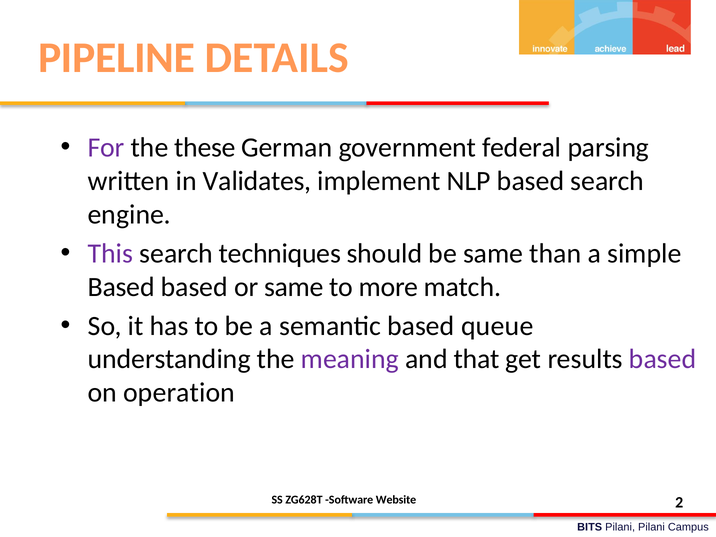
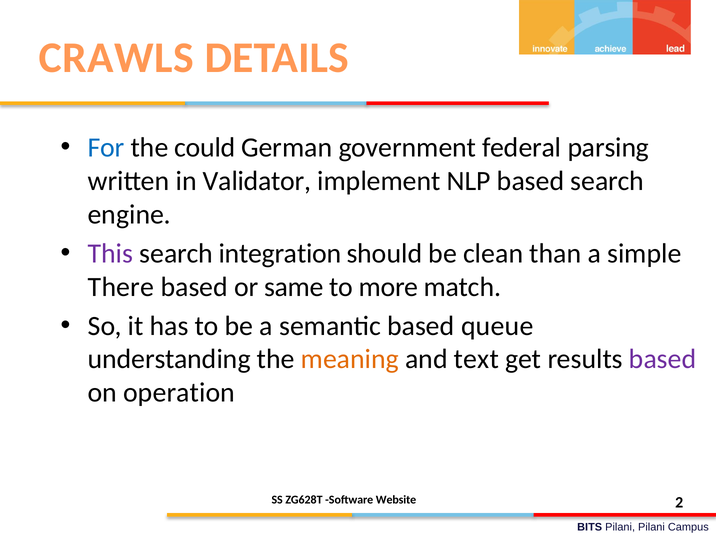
PIPELINE: PIPELINE -> CRAWLS
For colour: purple -> blue
these: these -> could
Validates: Validates -> Validator
techniques: techniques -> integration
be same: same -> clean
Based at (121, 287): Based -> There
meaning colour: purple -> orange
that: that -> text
